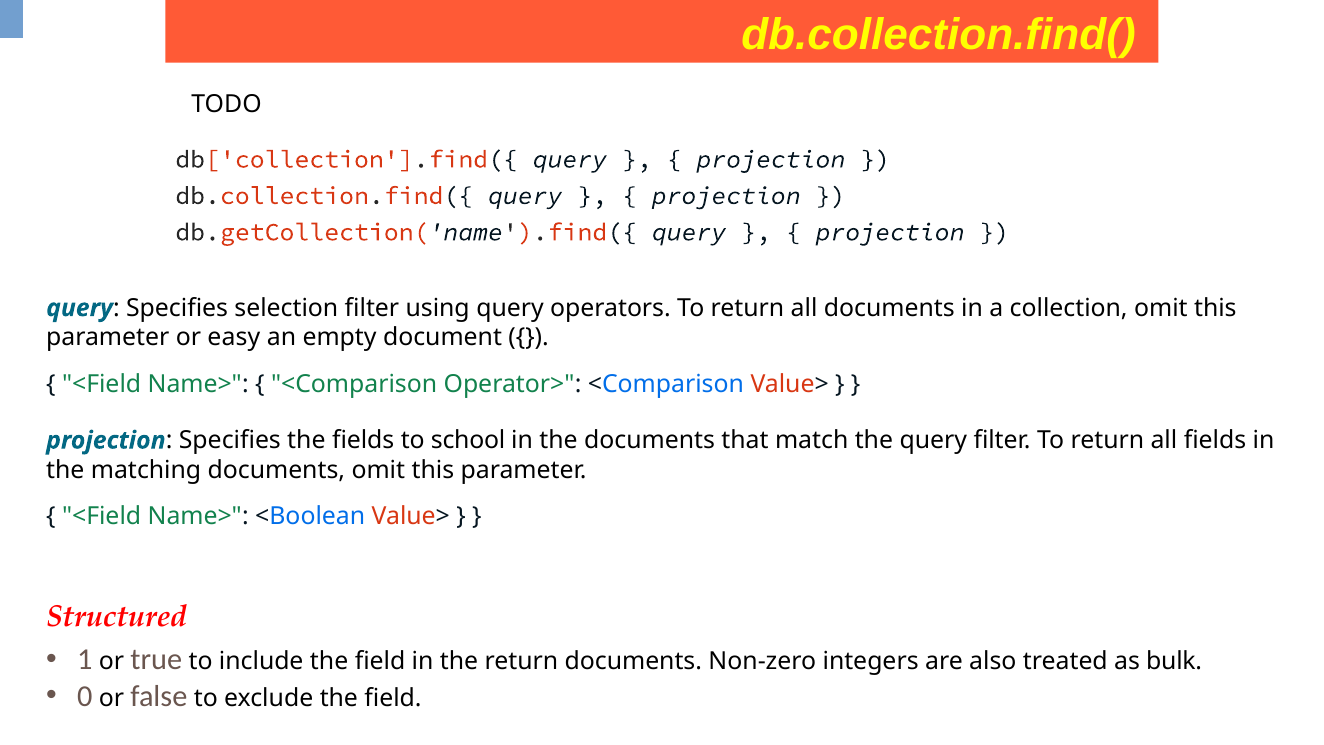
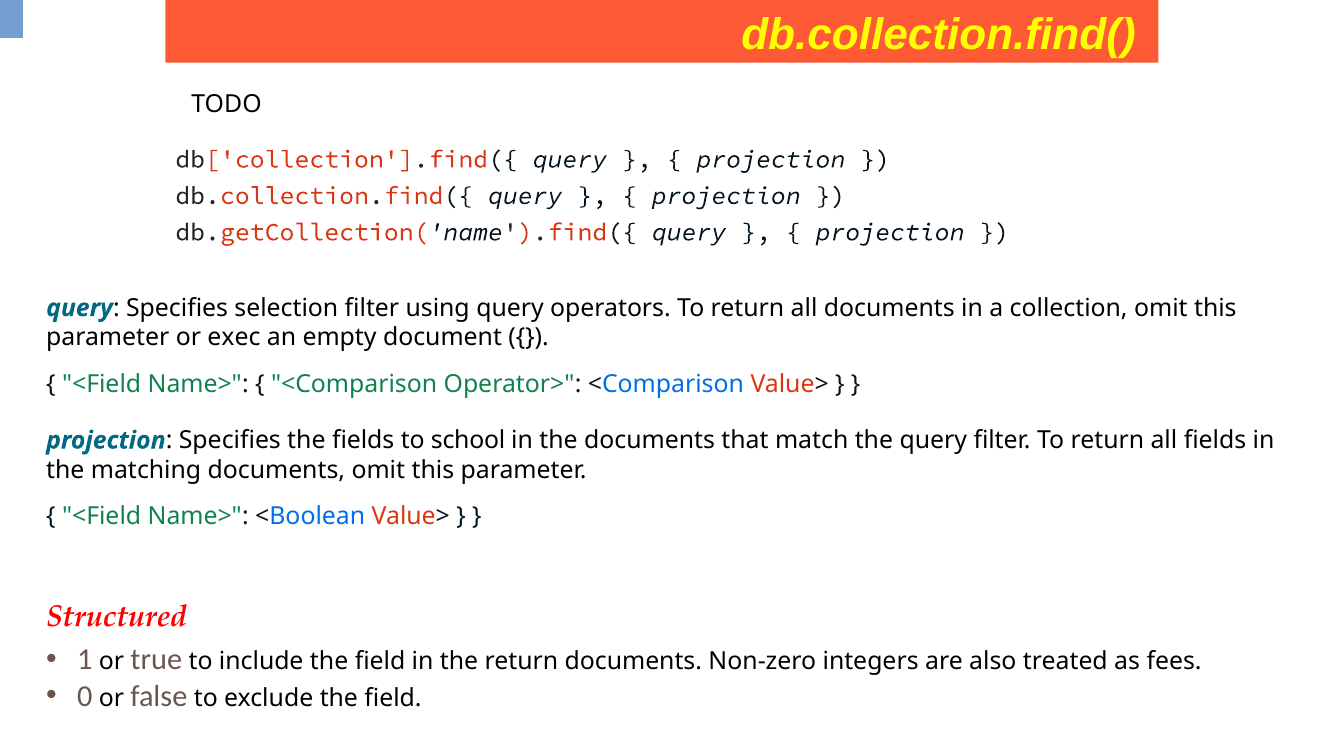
easy: easy -> exec
bulk: bulk -> fees
